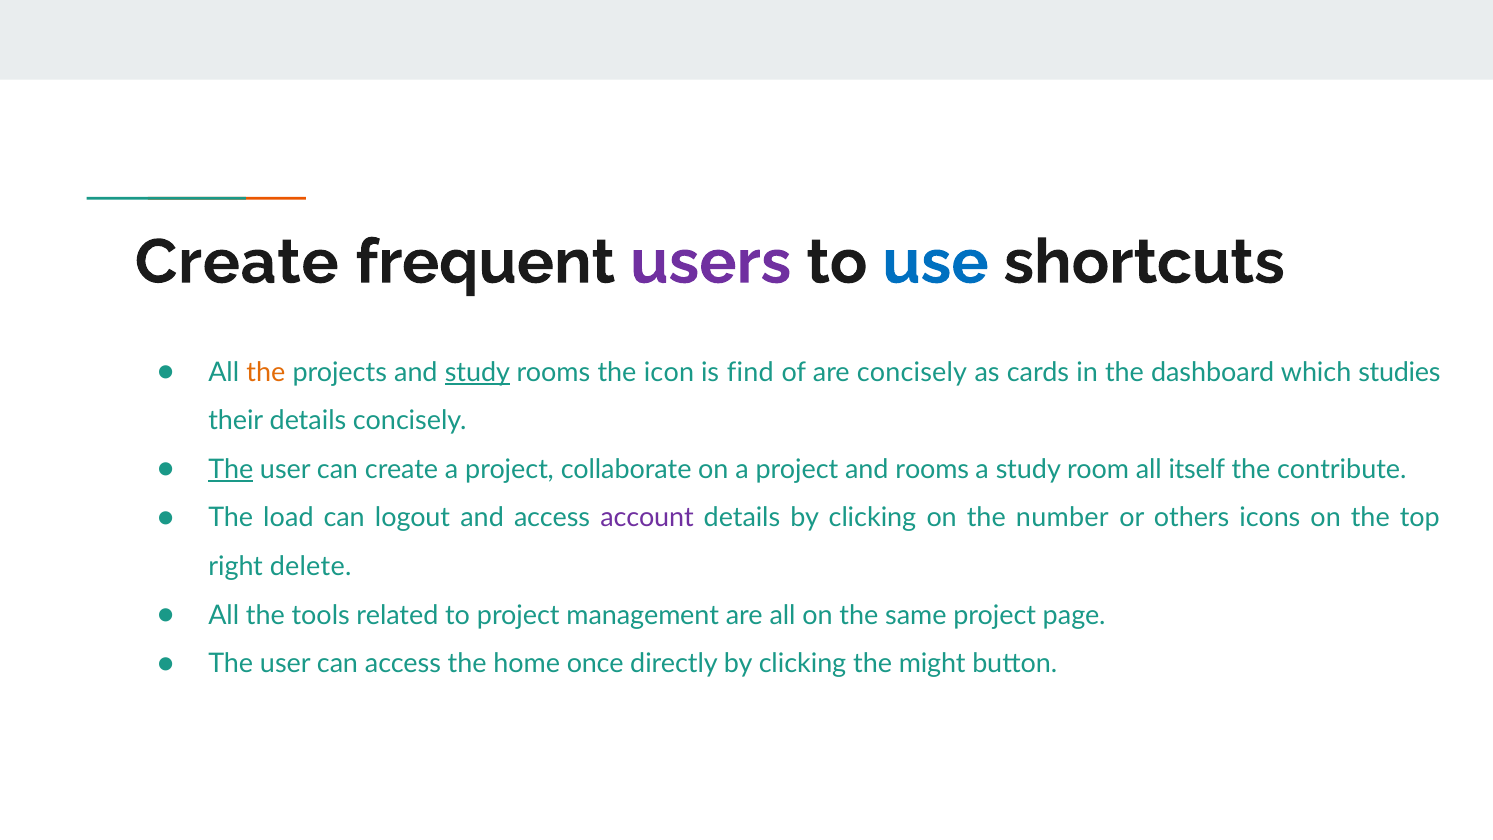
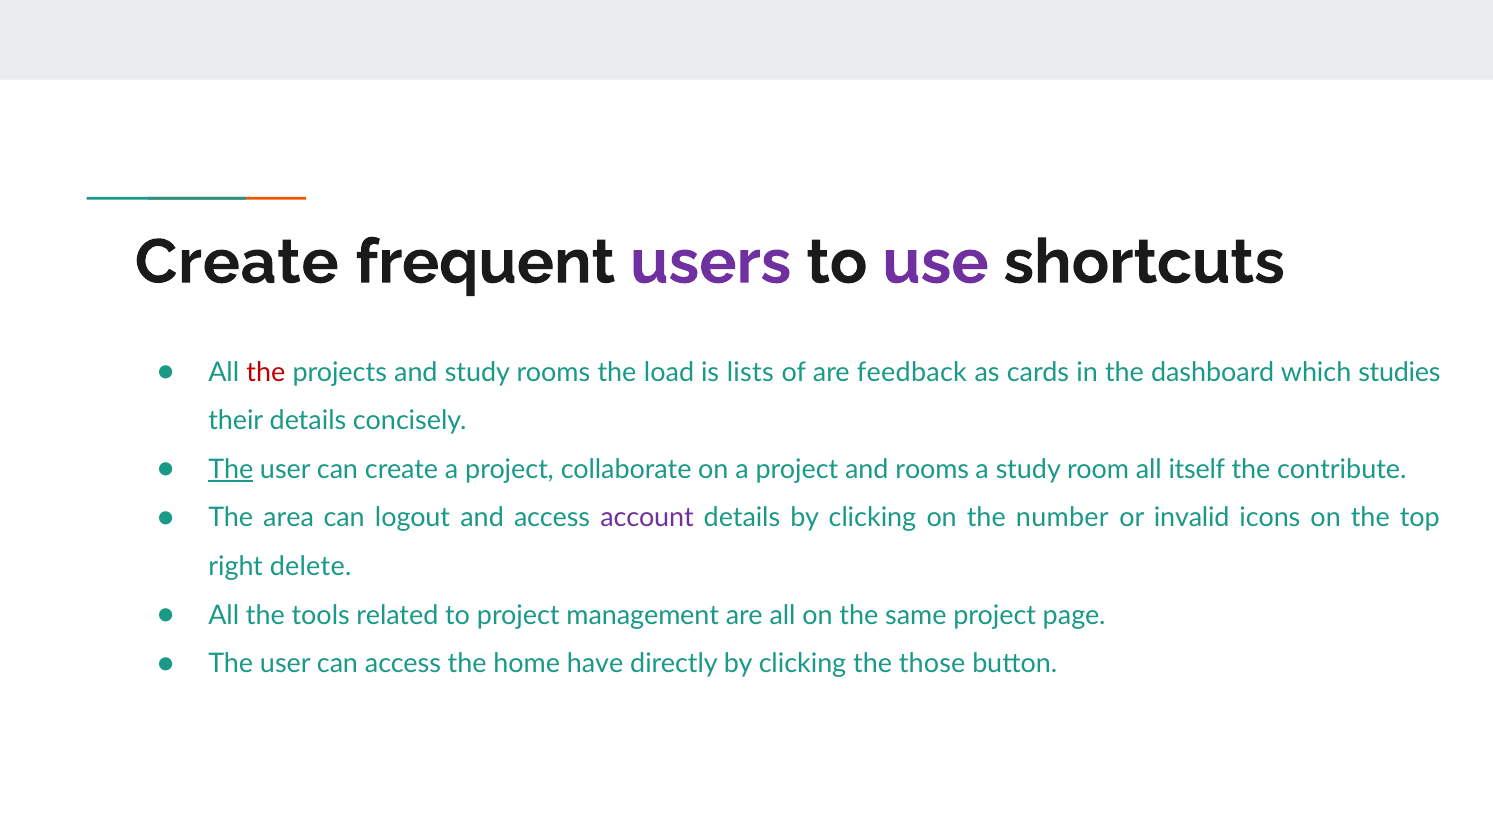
use colour: blue -> purple
the at (266, 372) colour: orange -> red
study at (477, 372) underline: present -> none
icon: icon -> load
find: find -> lists
are concisely: concisely -> feedback
load: load -> area
others: others -> invalid
once: once -> have
might: might -> those
